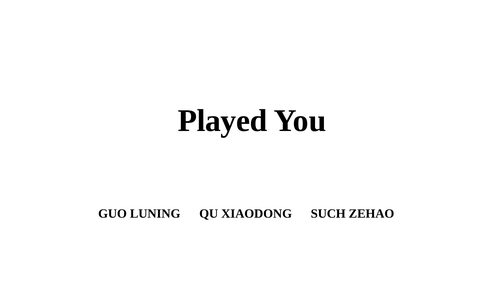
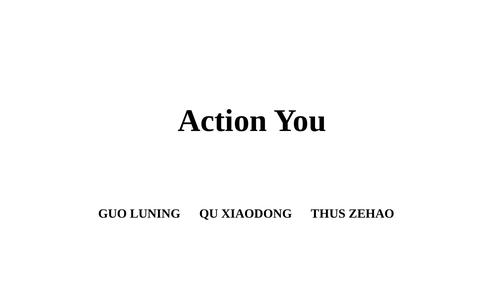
Played: Played -> Action
SUCH: SUCH -> THUS
